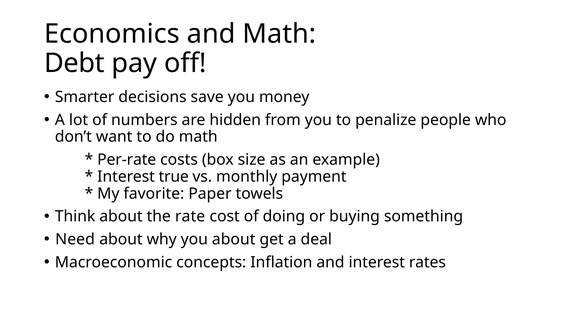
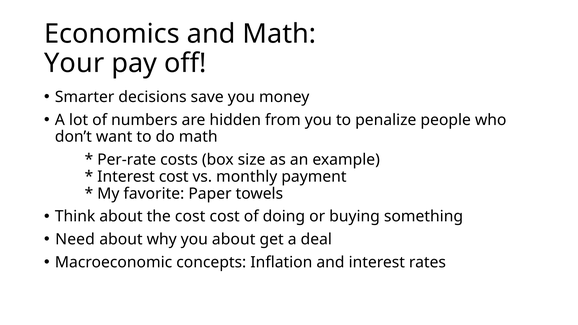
Debt: Debt -> Your
Interest true: true -> cost
the rate: rate -> cost
